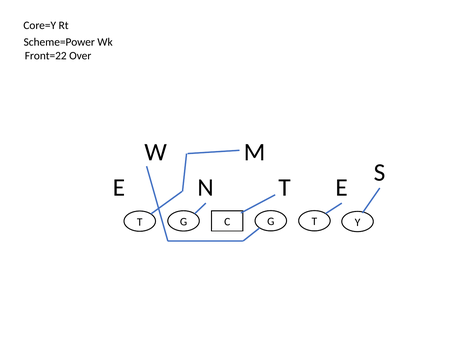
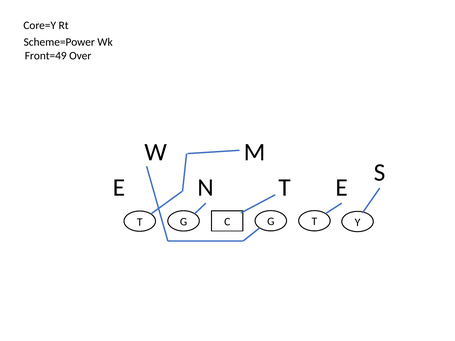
Front=22: Front=22 -> Front=49
